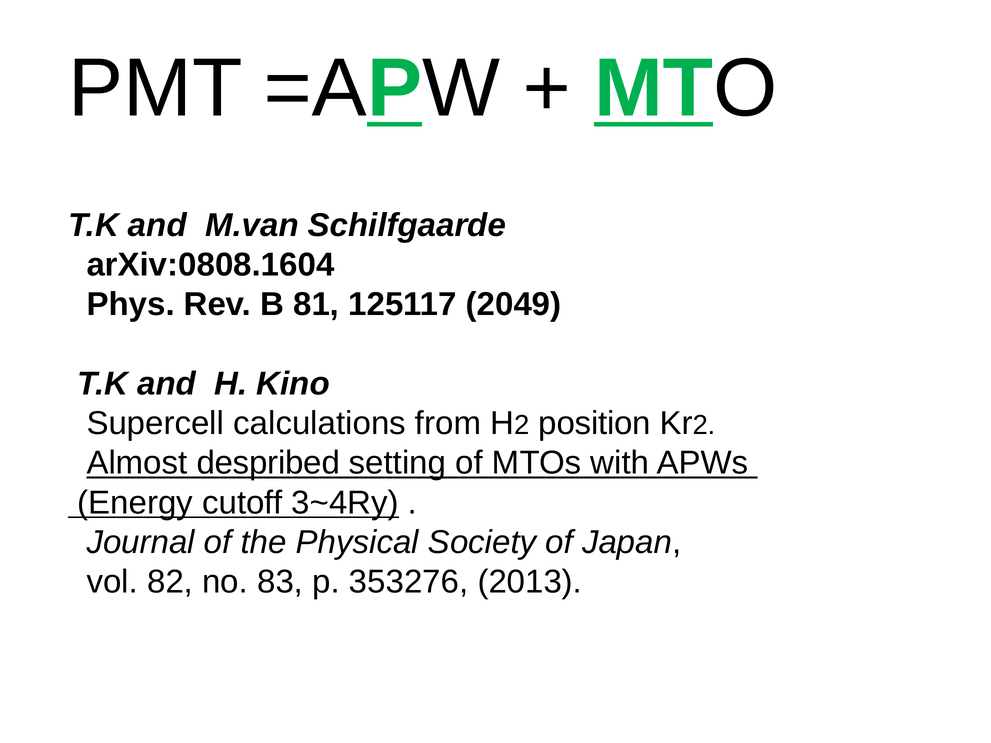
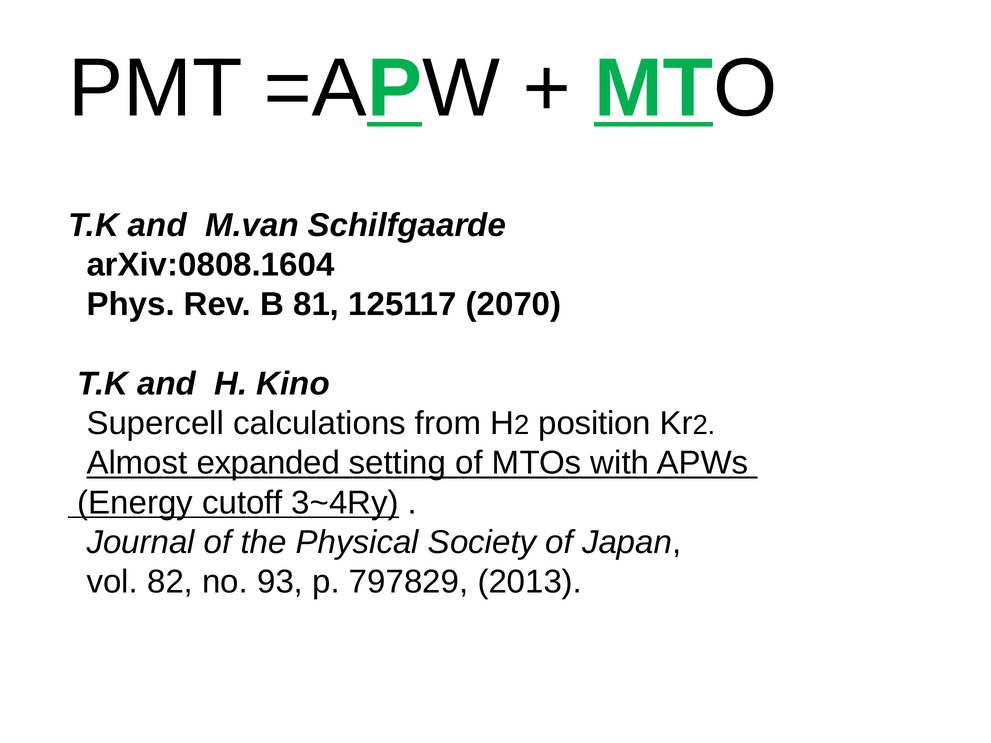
2049: 2049 -> 2070
despribed: despribed -> expanded
83: 83 -> 93
353276: 353276 -> 797829
